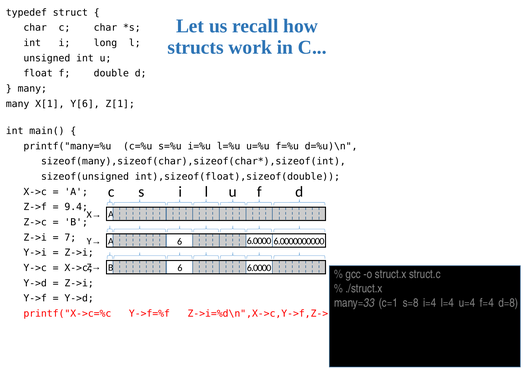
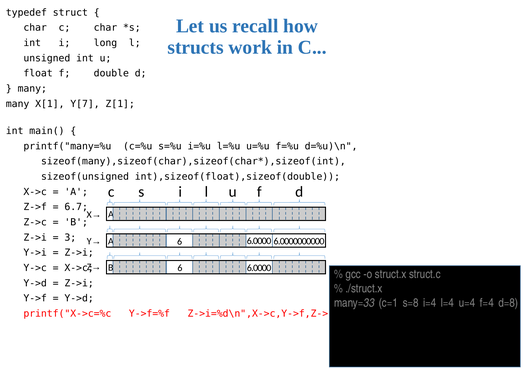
Y[6: Y[6 -> Y[7
9.4: 9.4 -> 6.7
7: 7 -> 3
